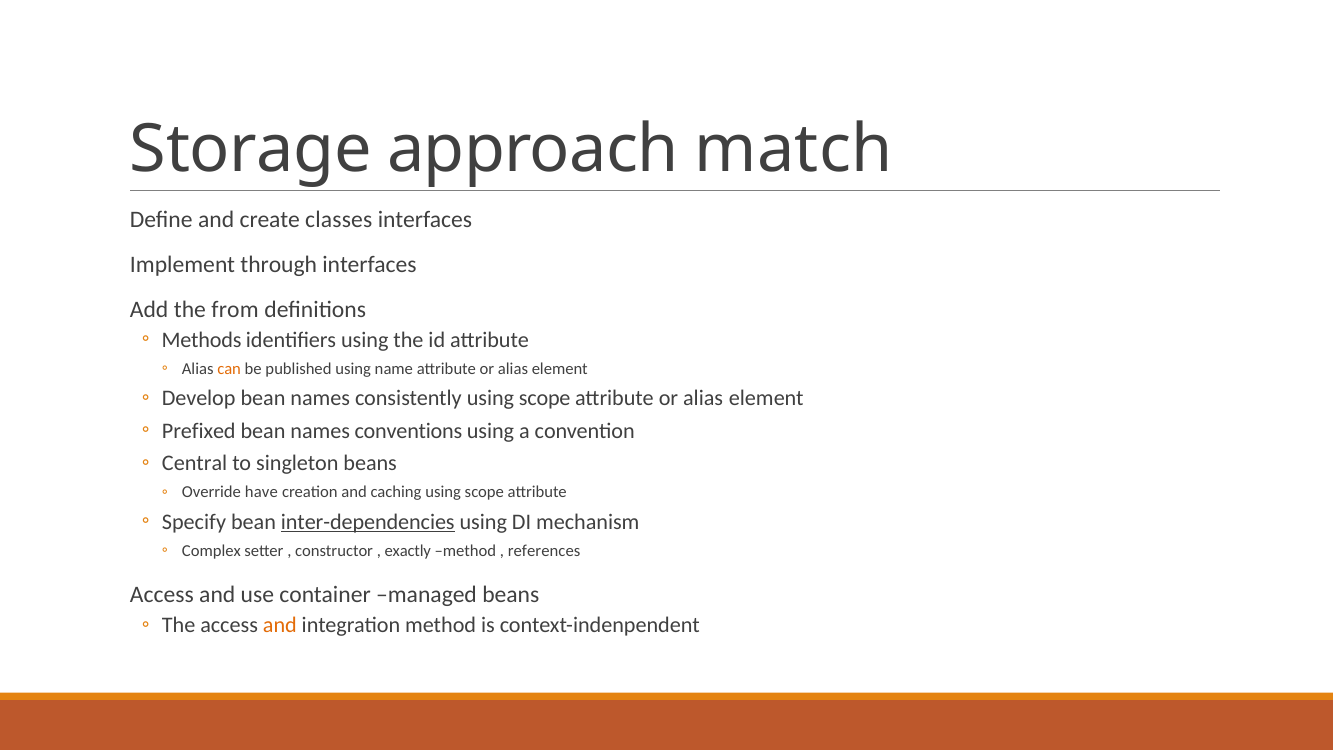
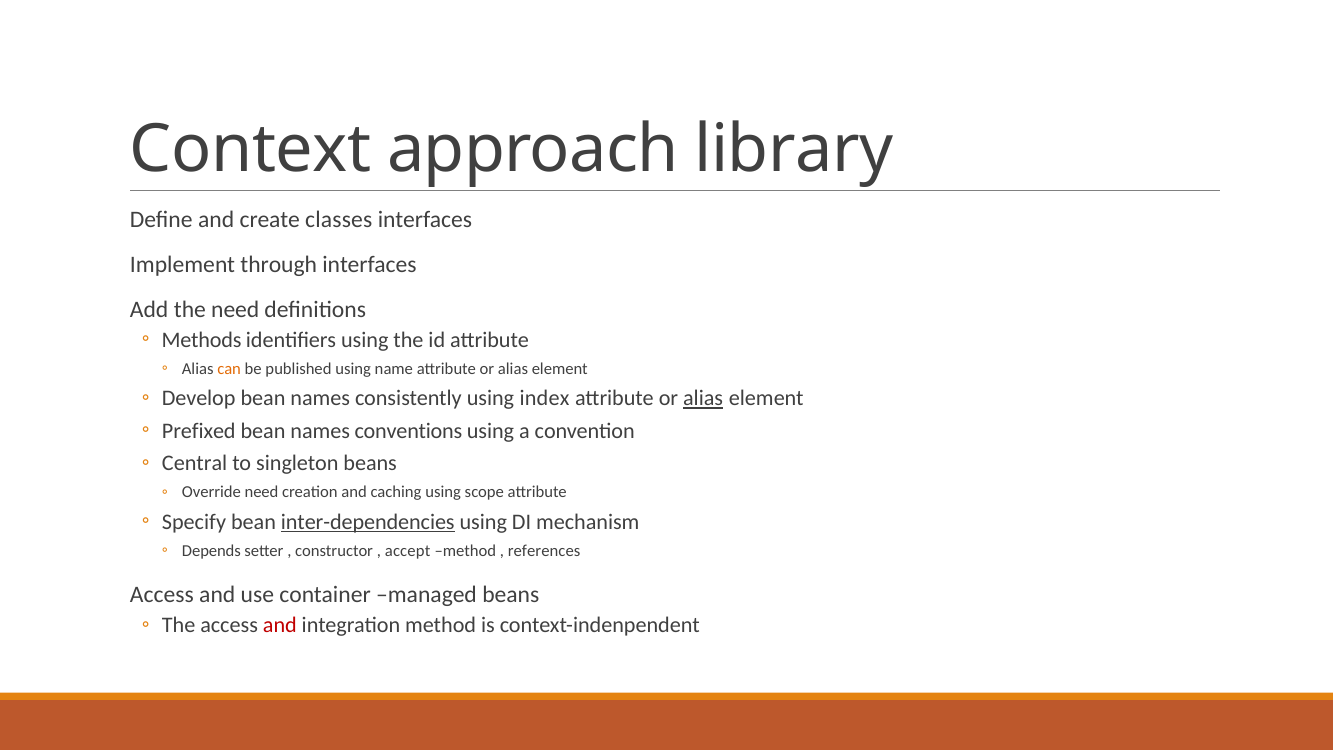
Storage: Storage -> Context
match: match -> library
the from: from -> need
consistently using scope: scope -> index
alias at (703, 398) underline: none -> present
Override have: have -> need
Complex: Complex -> Depends
exactly: exactly -> accept
and at (280, 625) colour: orange -> red
